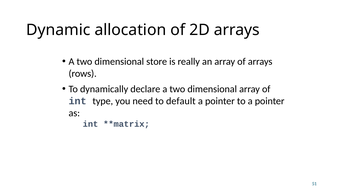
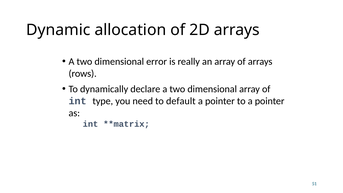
store: store -> error
